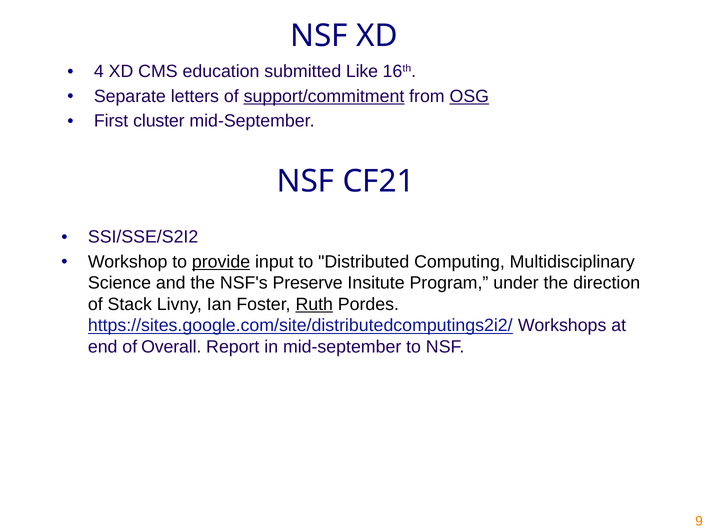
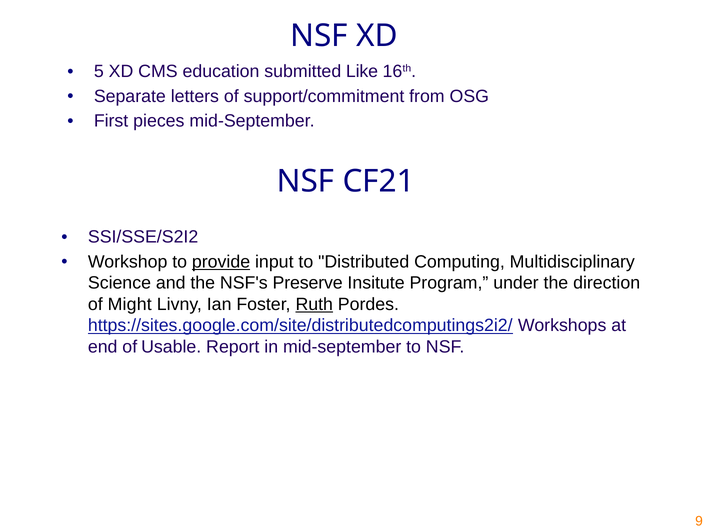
4: 4 -> 5
support/commitment underline: present -> none
OSG underline: present -> none
cluster: cluster -> pieces
Stack: Stack -> Might
Overall: Overall -> Usable
